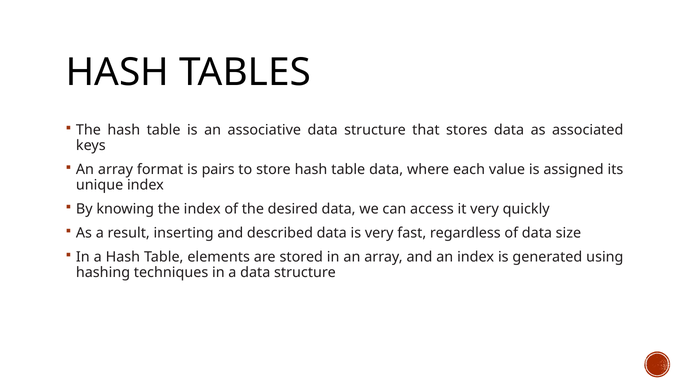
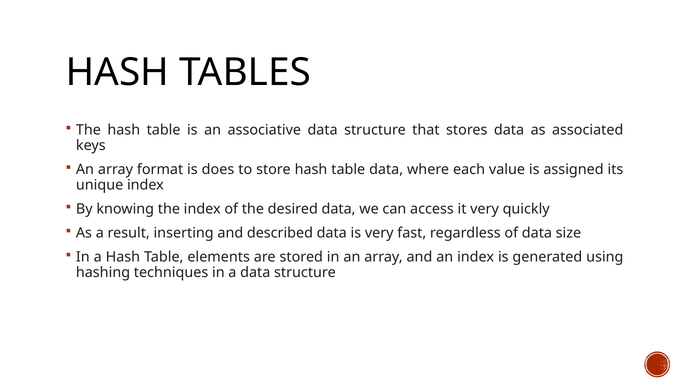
pairs: pairs -> does
